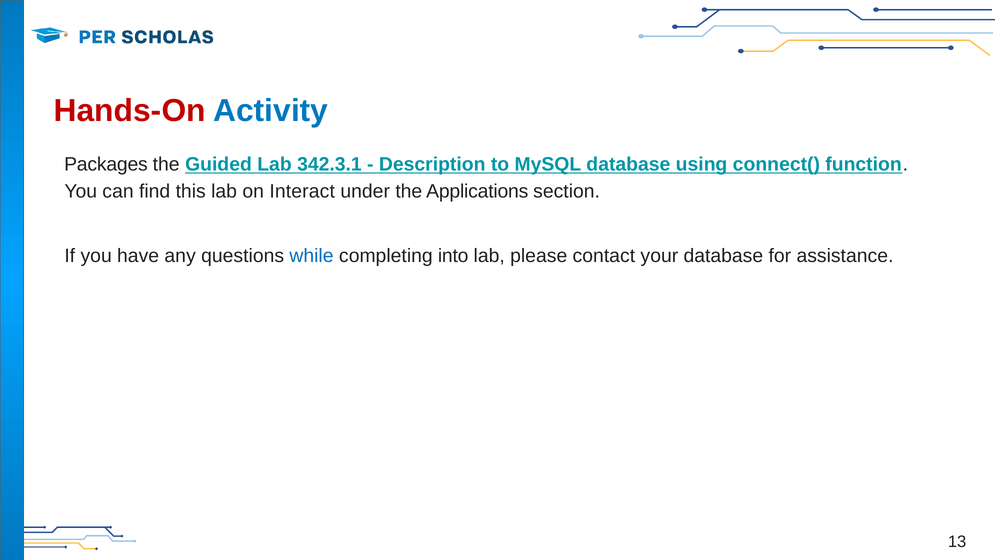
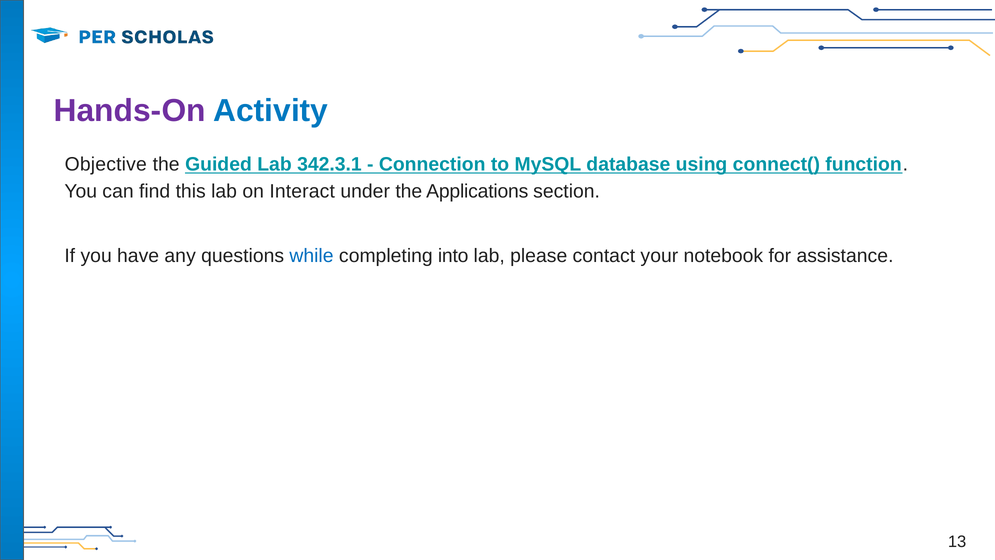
Hands-On colour: red -> purple
Packages: Packages -> Objective
Description: Description -> Connection
your database: database -> notebook
